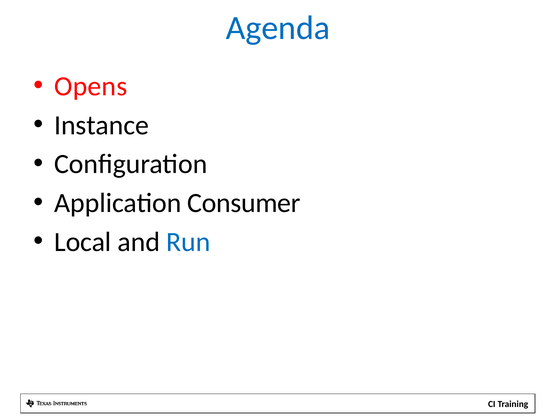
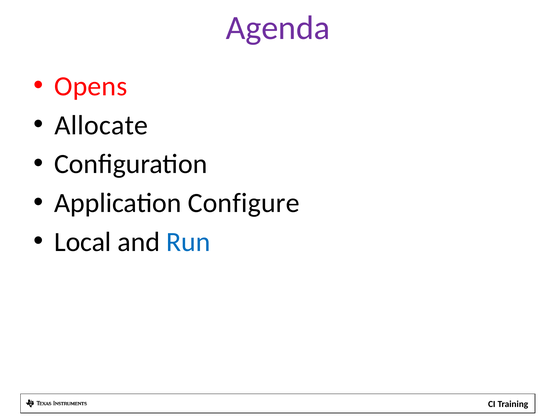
Agenda colour: blue -> purple
Instance: Instance -> Allocate
Consumer: Consumer -> Configure
